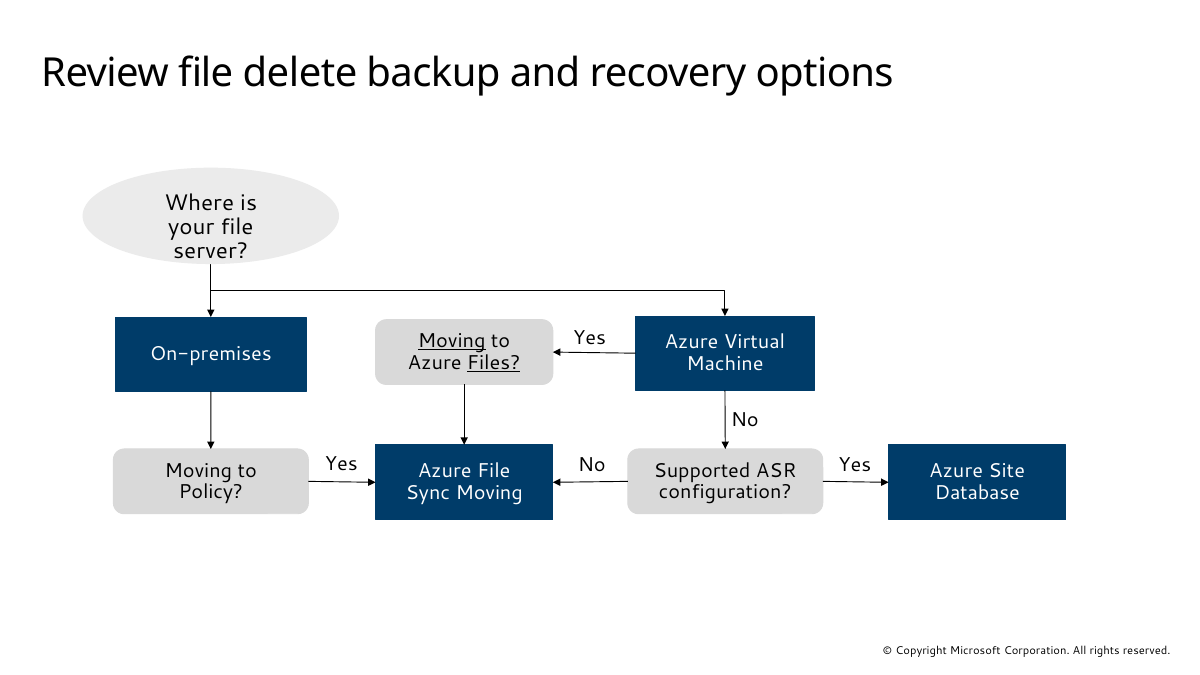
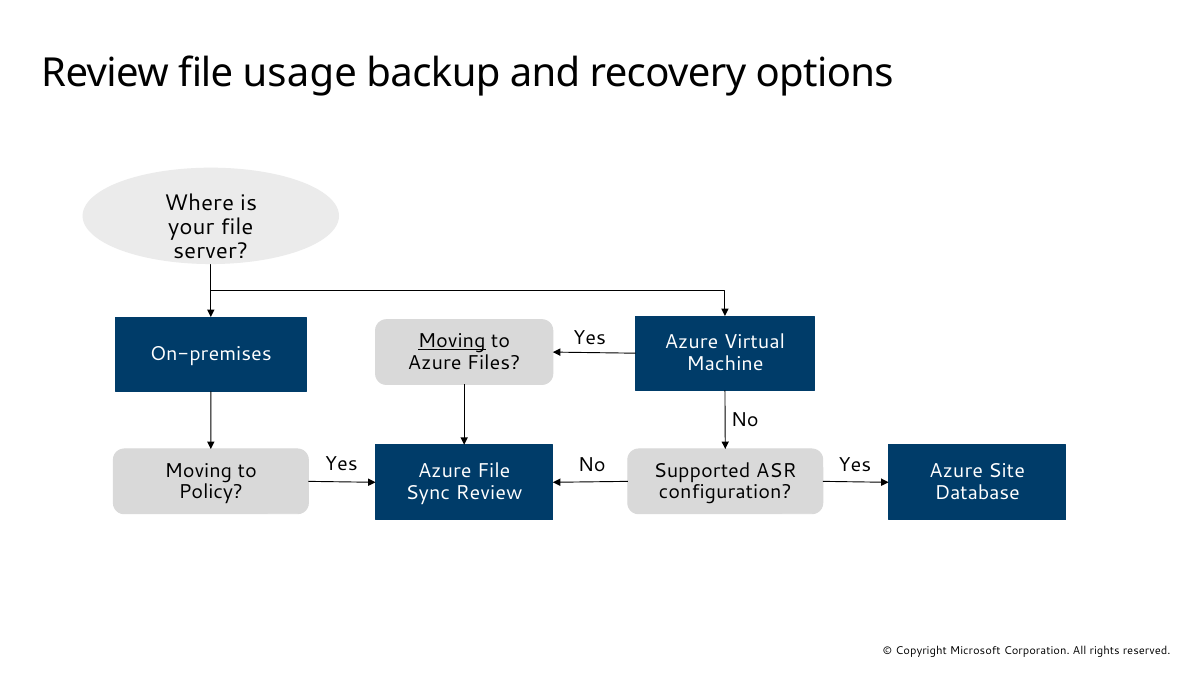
delete: delete -> usage
Files underline: present -> none
Sync Moving: Moving -> Review
